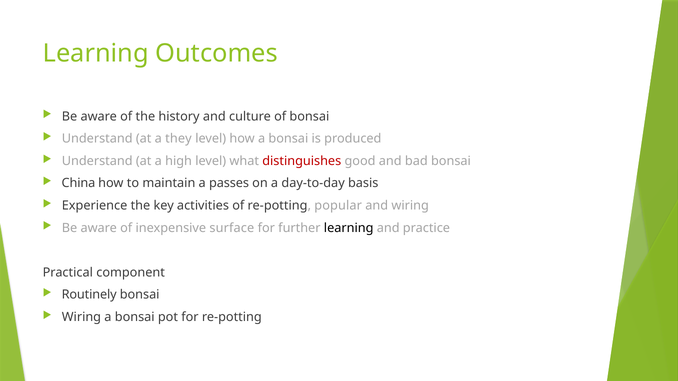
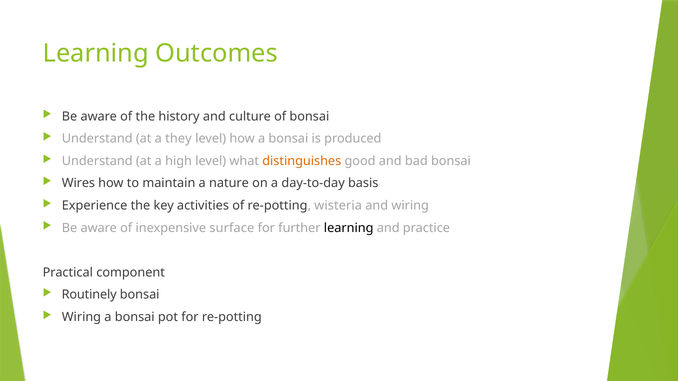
distinguishes colour: red -> orange
China: China -> Wires
passes: passes -> nature
popular: popular -> wisteria
